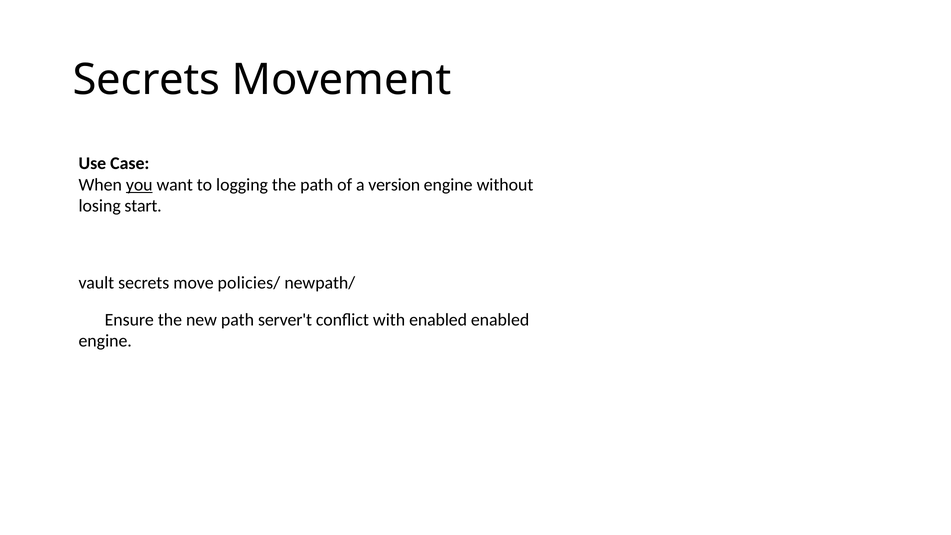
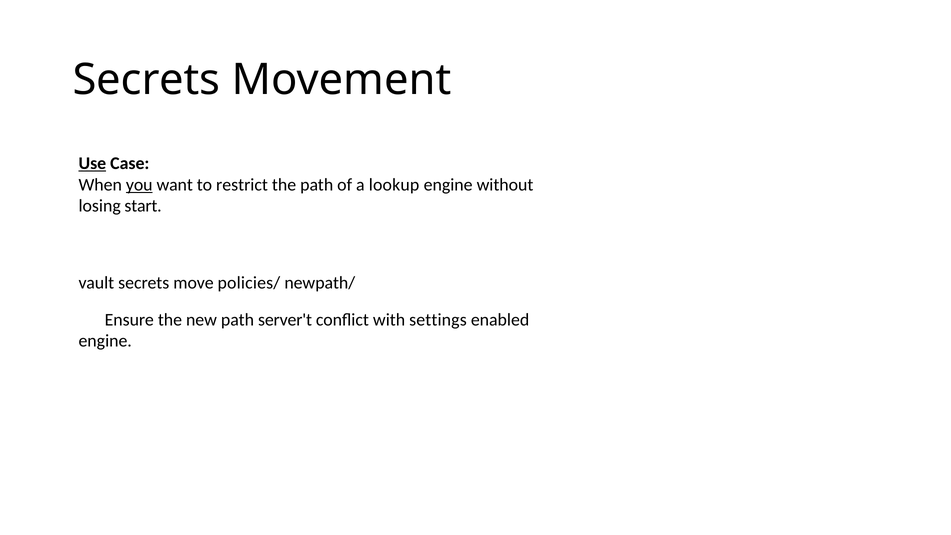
Use underline: none -> present
logging: logging -> restrict
version: version -> lookup
with enabled: enabled -> settings
